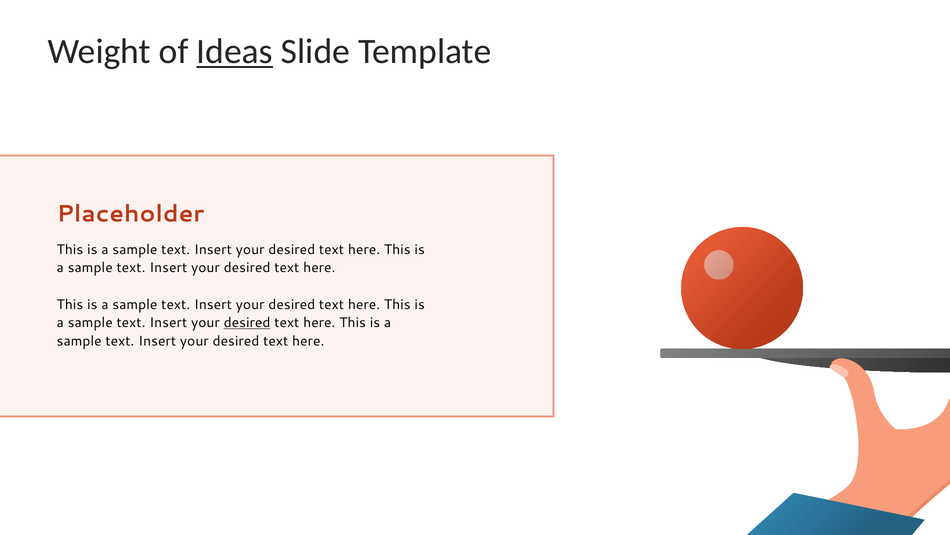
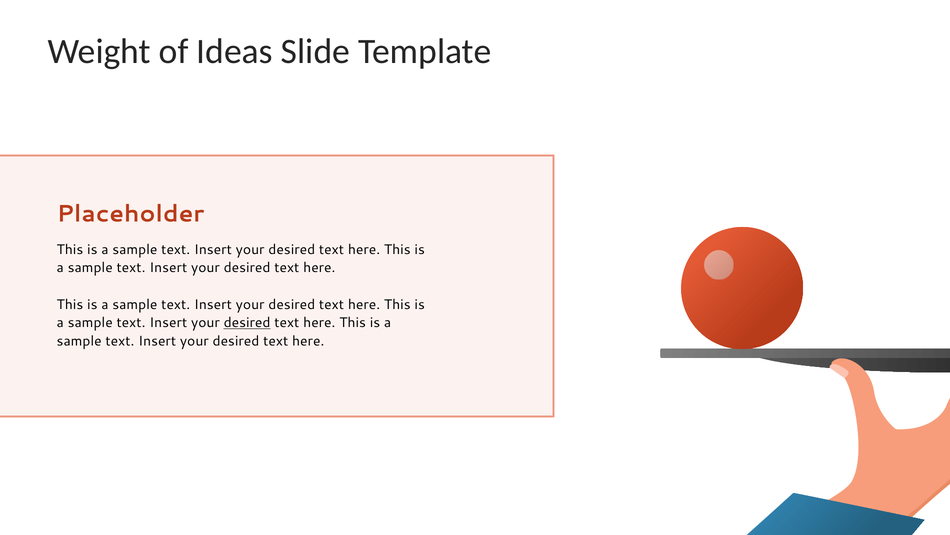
Ideas underline: present -> none
